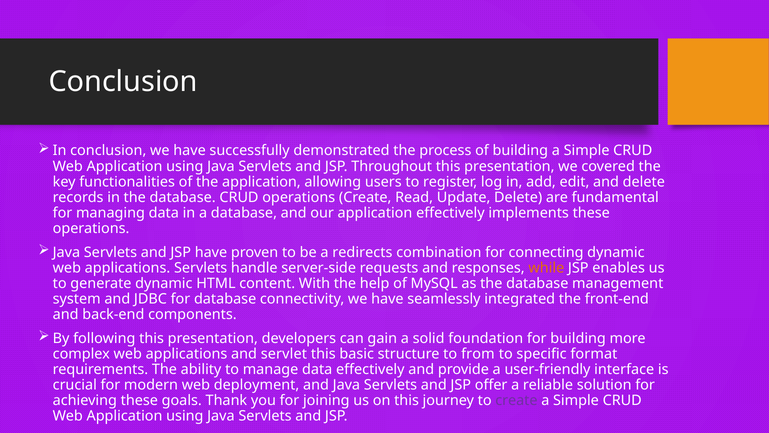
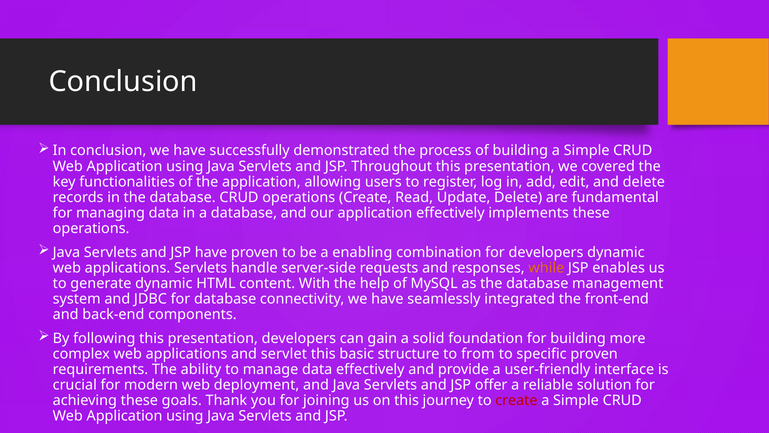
redirects: redirects -> enabling
for connecting: connecting -> developers
specific format: format -> proven
create at (516, 400) colour: purple -> red
